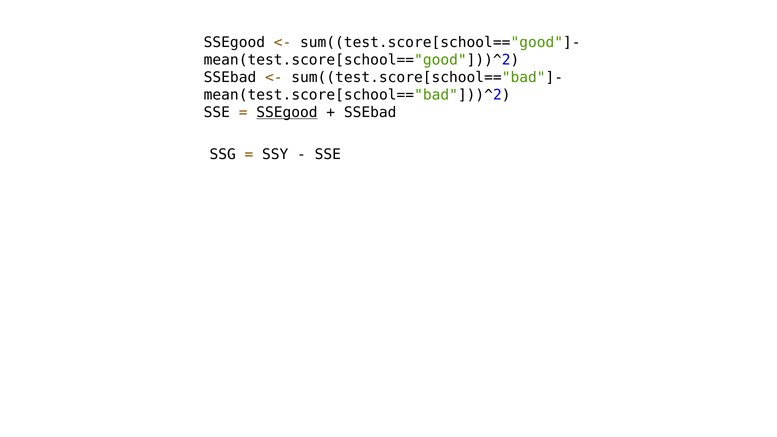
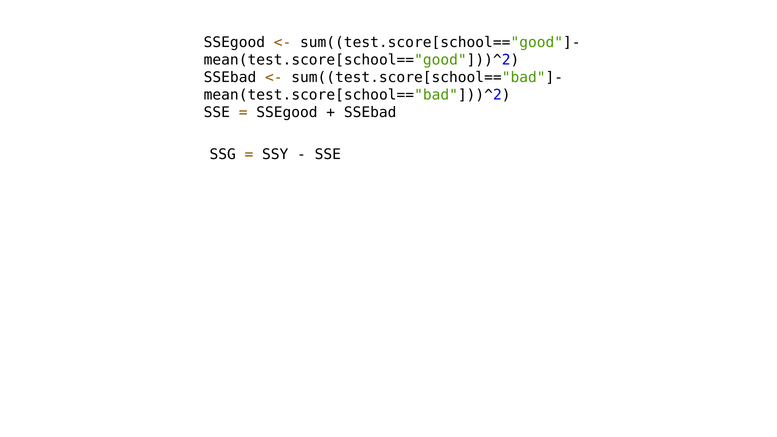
SSEgood at (287, 112) underline: present -> none
